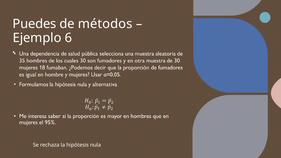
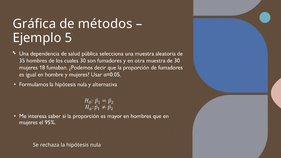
Puedes: Puedes -> Gráfica
6: 6 -> 5
